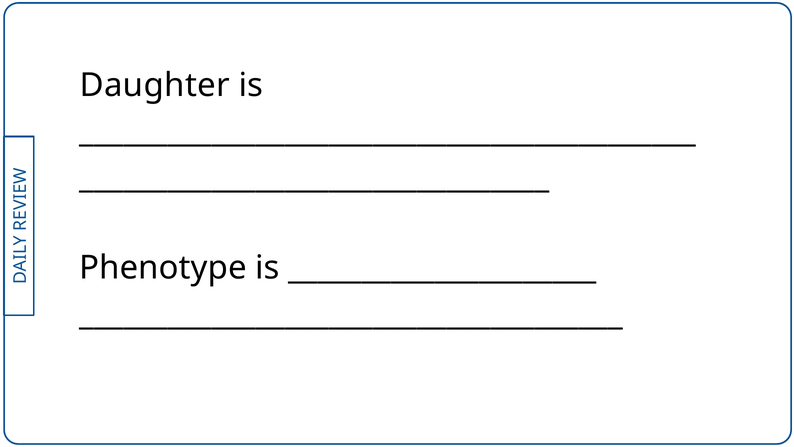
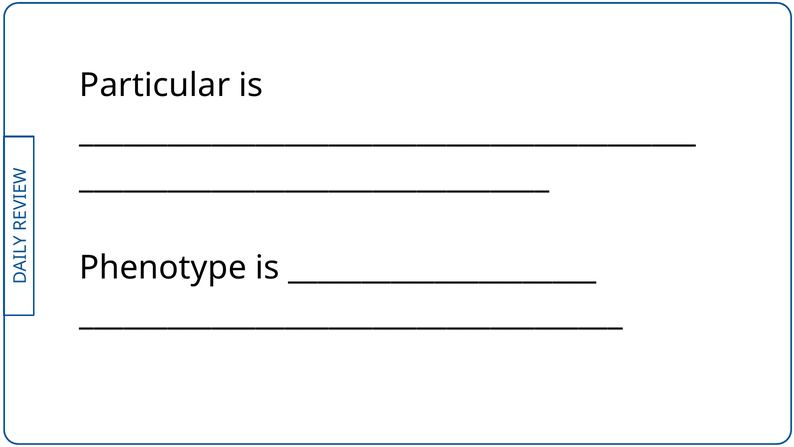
Daughter: Daughter -> Particular
